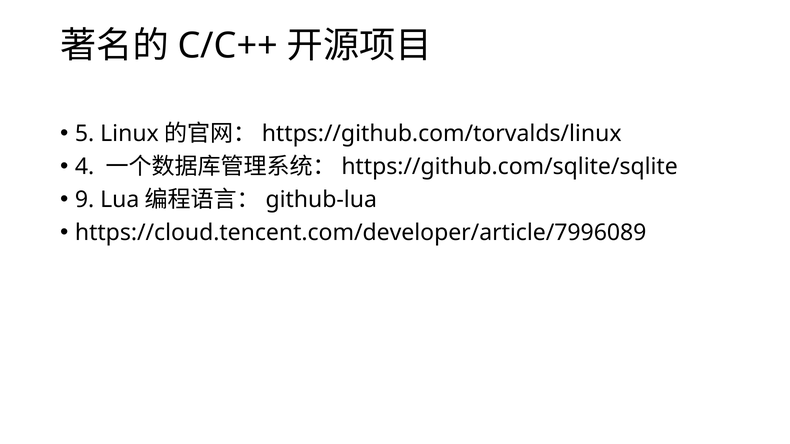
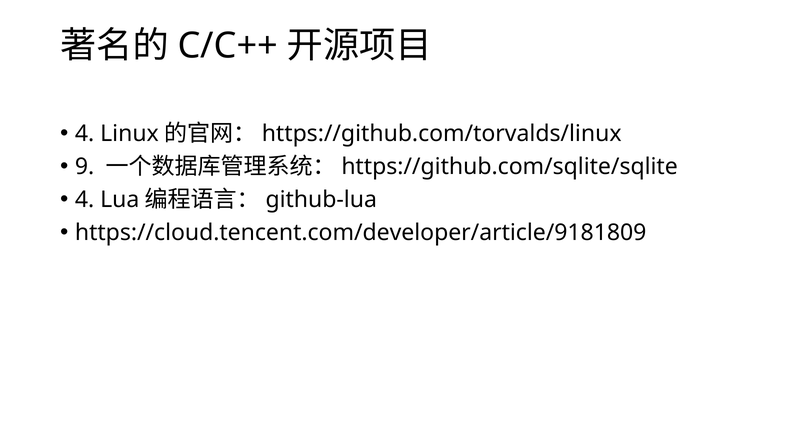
5 at (85, 134): 5 -> 4
4: 4 -> 9
9 at (85, 200): 9 -> 4
https://cloud.tencent.com/developer/article/7996089: https://cloud.tencent.com/developer/article/7996089 -> https://cloud.tencent.com/developer/article/9181809
